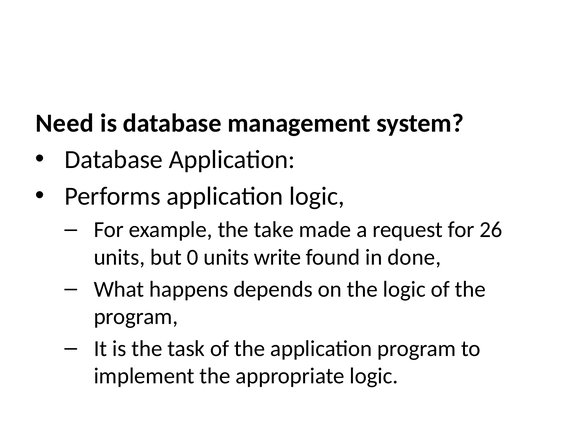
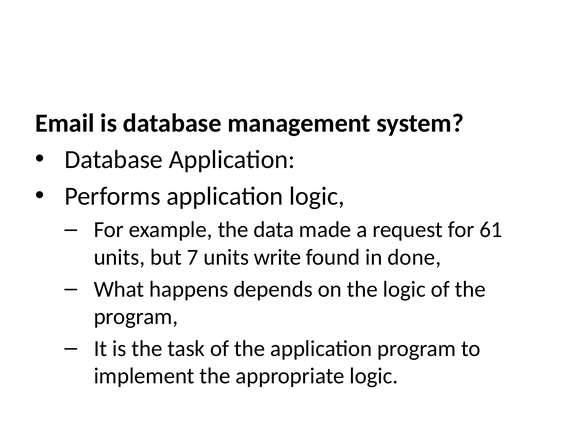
Need: Need -> Email
take: take -> data
26: 26 -> 61
0: 0 -> 7
